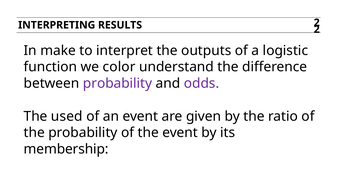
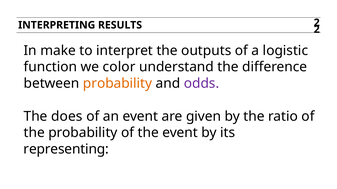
probability at (118, 83) colour: purple -> orange
used: used -> does
membership: membership -> representing
